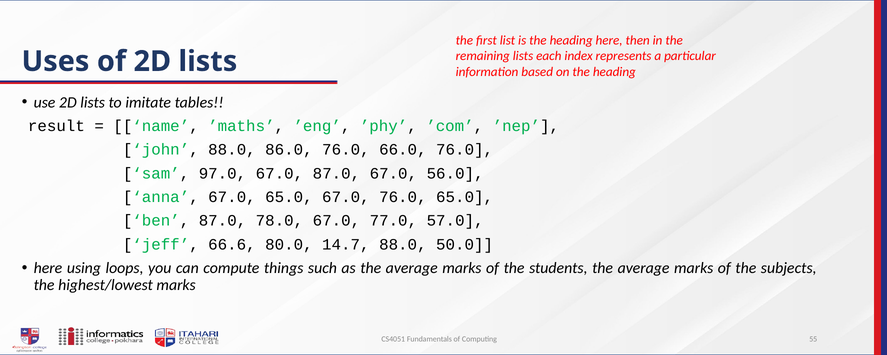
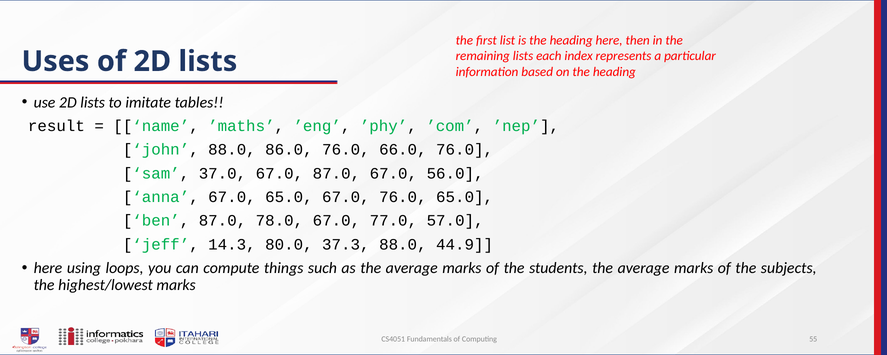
97.0: 97.0 -> 37.0
66.6: 66.6 -> 14.3
14.7: 14.7 -> 37.3
50.0: 50.0 -> 44.9
